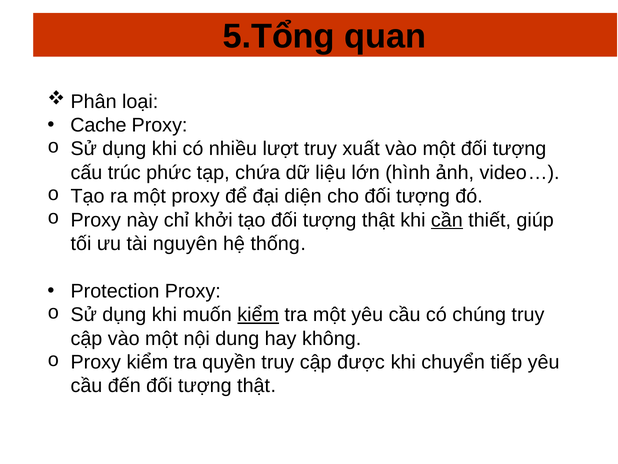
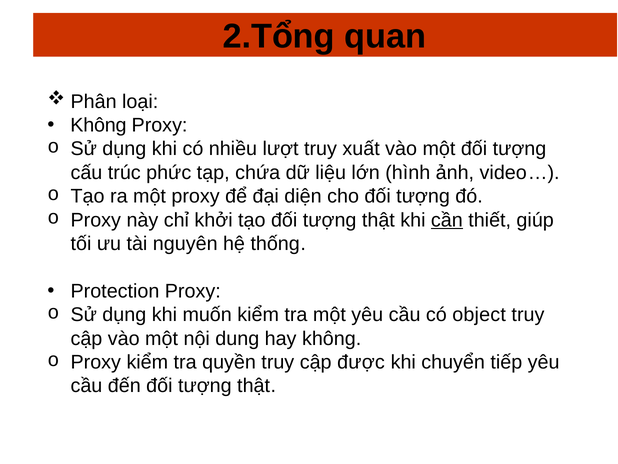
5.Tổng: 5.Tổng -> 2.Tổng
Cache at (98, 125): Cache -> Không
kiểm at (258, 314) underline: present -> none
chúng: chúng -> object
